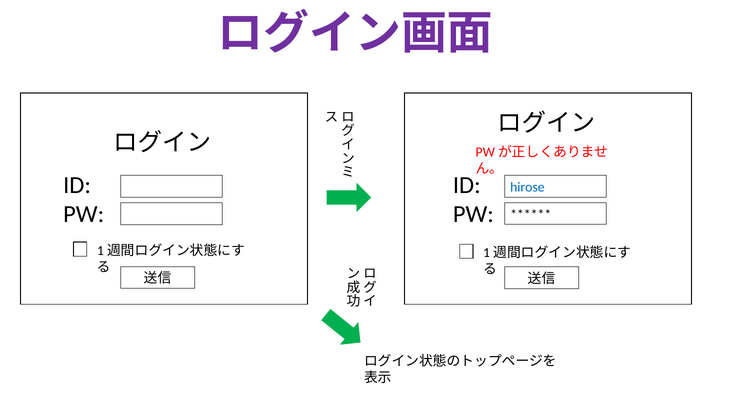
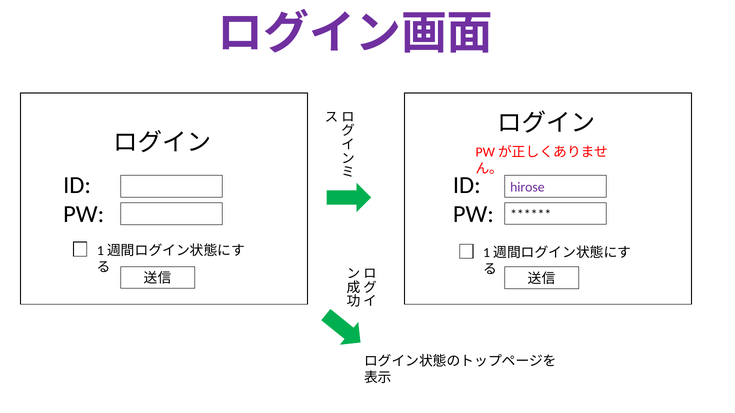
hirose colour: blue -> purple
